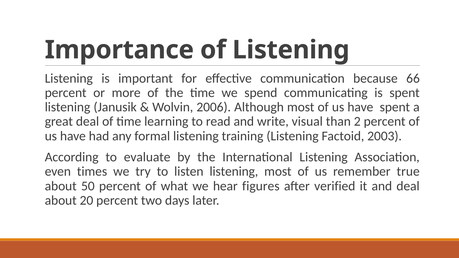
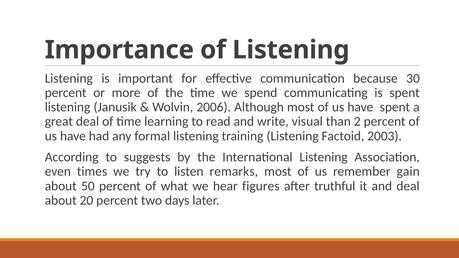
66: 66 -> 30
evaluate: evaluate -> suggests
listen listening: listening -> remarks
true: true -> gain
verified: verified -> truthful
